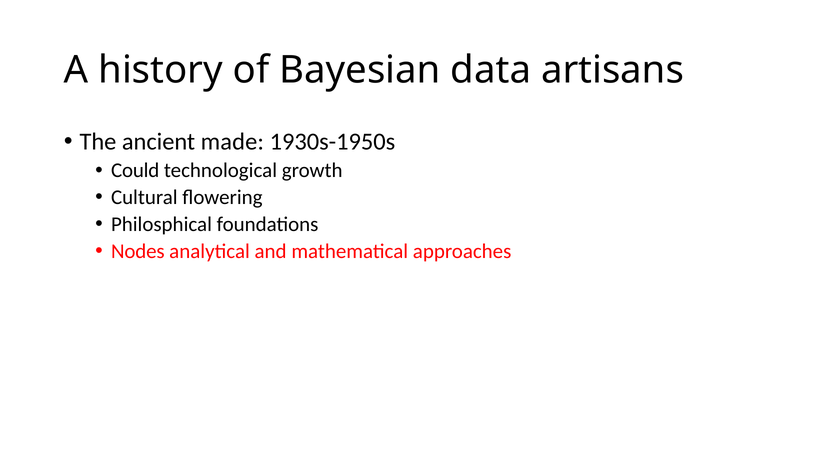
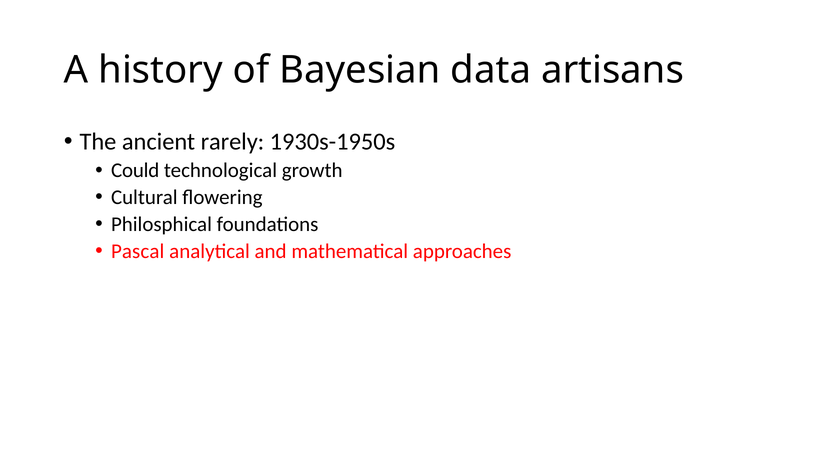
made: made -> rarely
Nodes: Nodes -> Pascal
